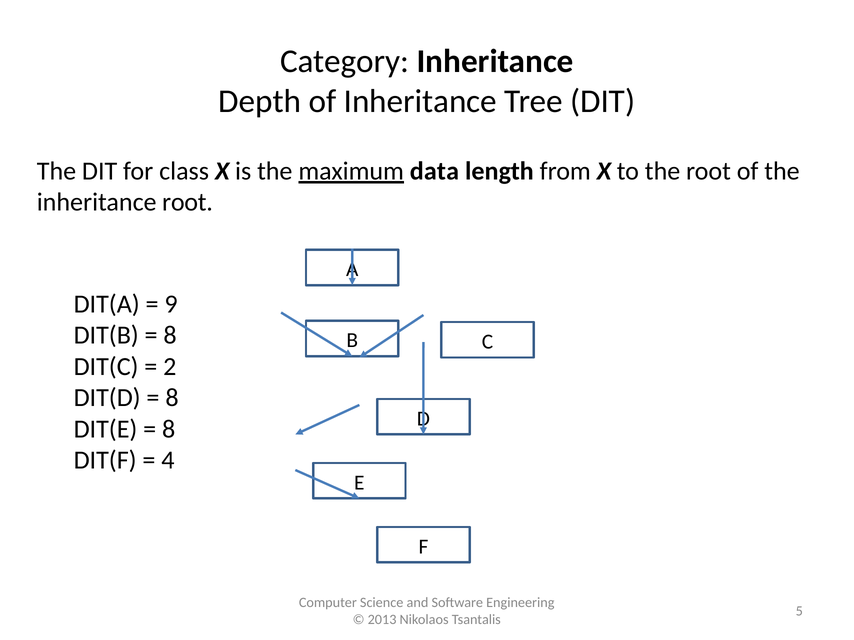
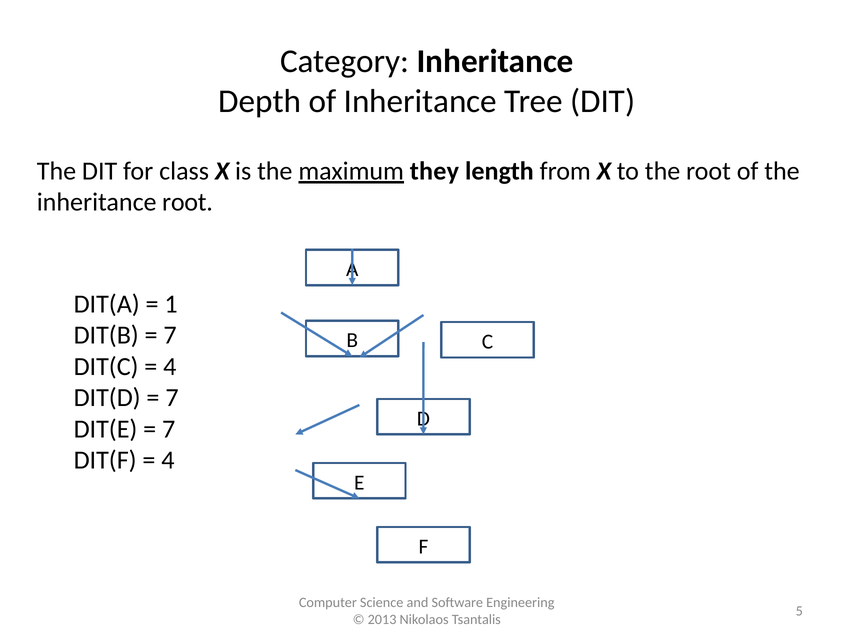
data: data -> they
9: 9 -> 1
8 at (170, 335): 8 -> 7
2 at (170, 367): 2 -> 4
8 at (172, 398): 8 -> 7
8 at (169, 429): 8 -> 7
